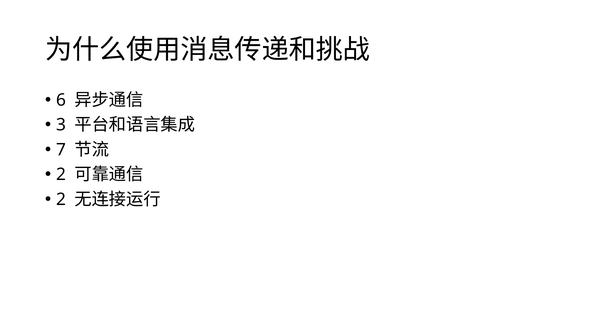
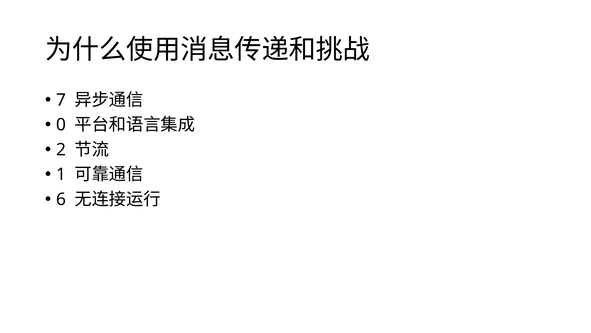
6: 6 -> 7
3: 3 -> 0
7: 7 -> 2
2 at (61, 174): 2 -> 1
2 at (61, 199): 2 -> 6
